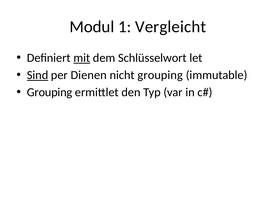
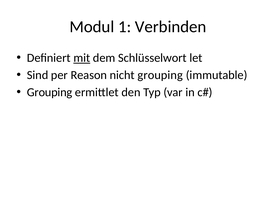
Vergleicht: Vergleicht -> Verbinden
Sind underline: present -> none
Dienen: Dienen -> Reason
